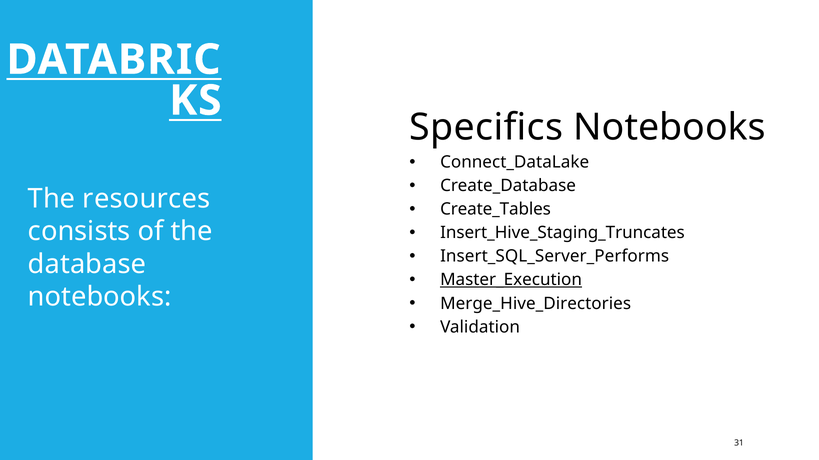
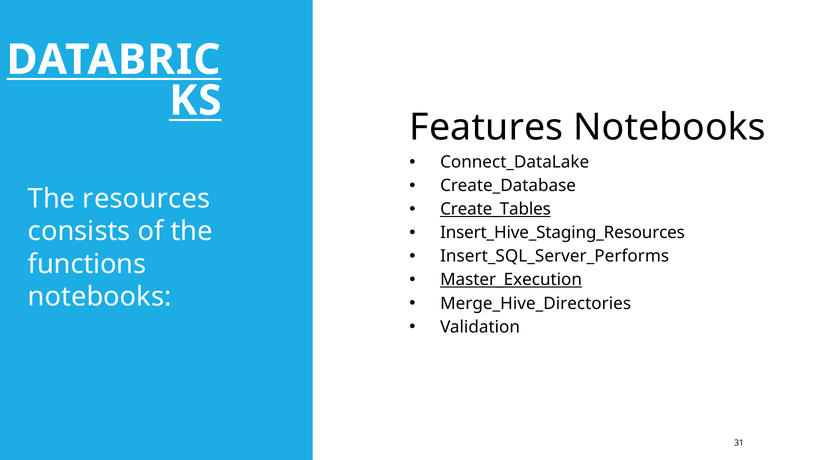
Specifics: Specifics -> Features
Create_Tables underline: none -> present
Insert_Hive_Staging_Truncates: Insert_Hive_Staging_Truncates -> Insert_Hive_Staging_Resources
database: database -> functions
